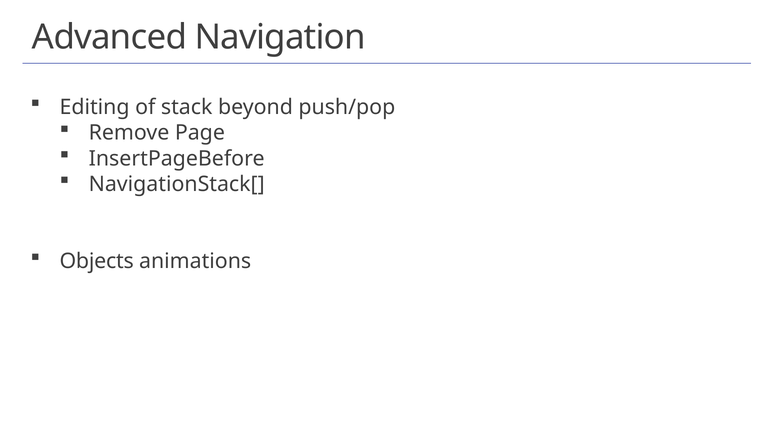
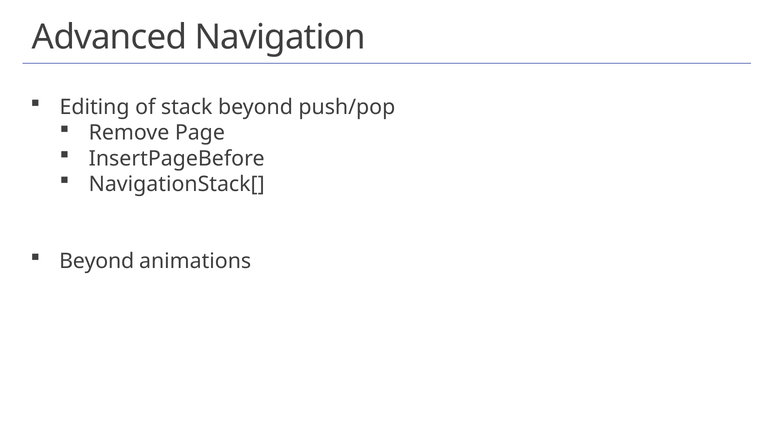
Objects at (97, 261): Objects -> Beyond
